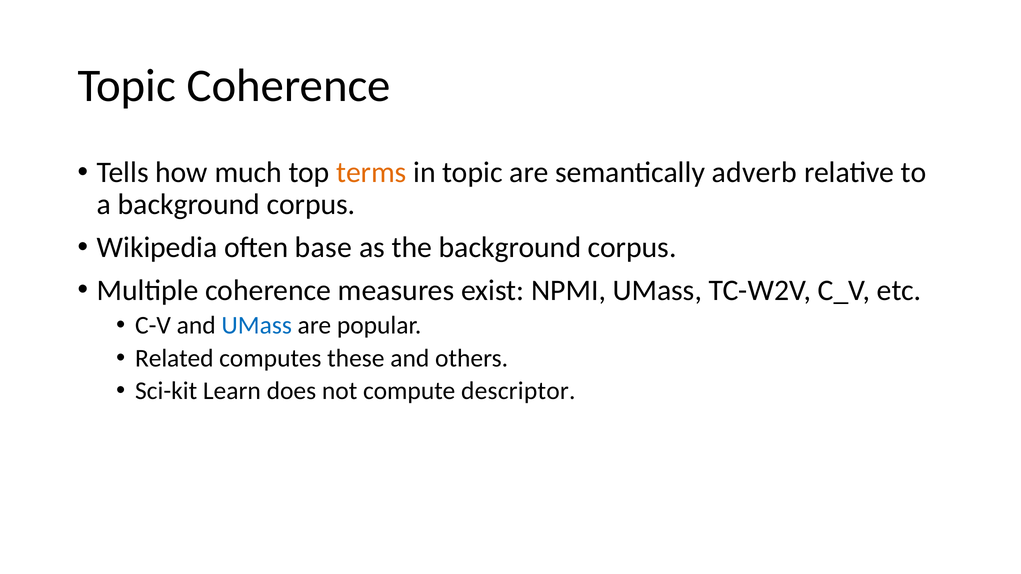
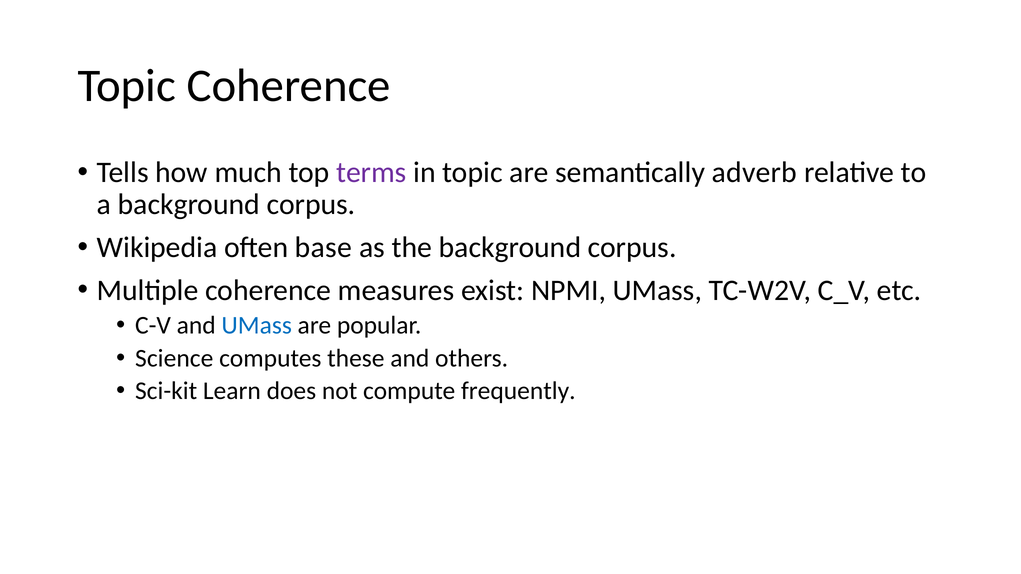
terms colour: orange -> purple
Related: Related -> Science
descriptor: descriptor -> frequently
